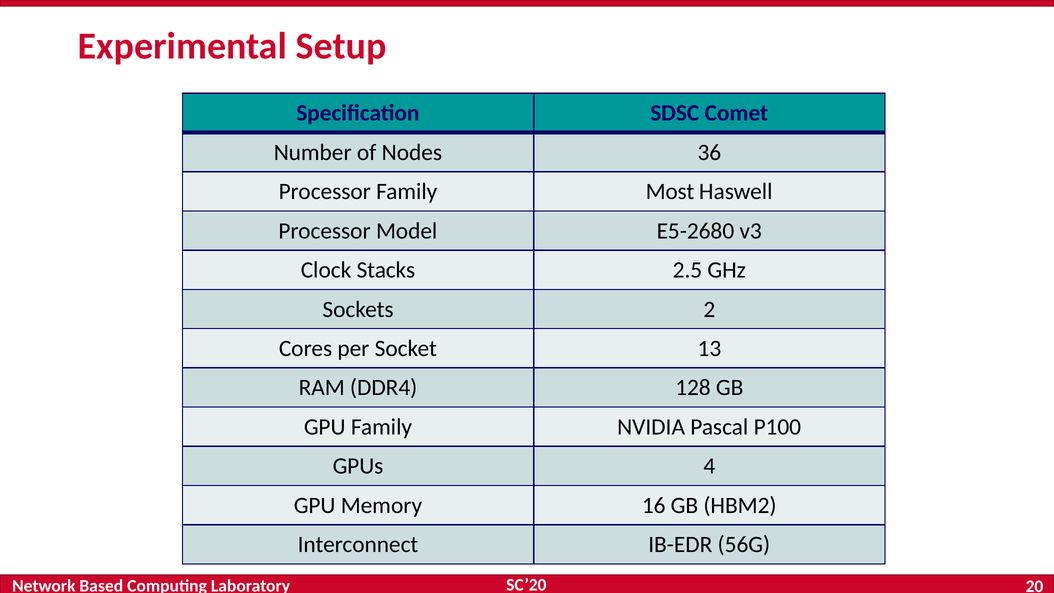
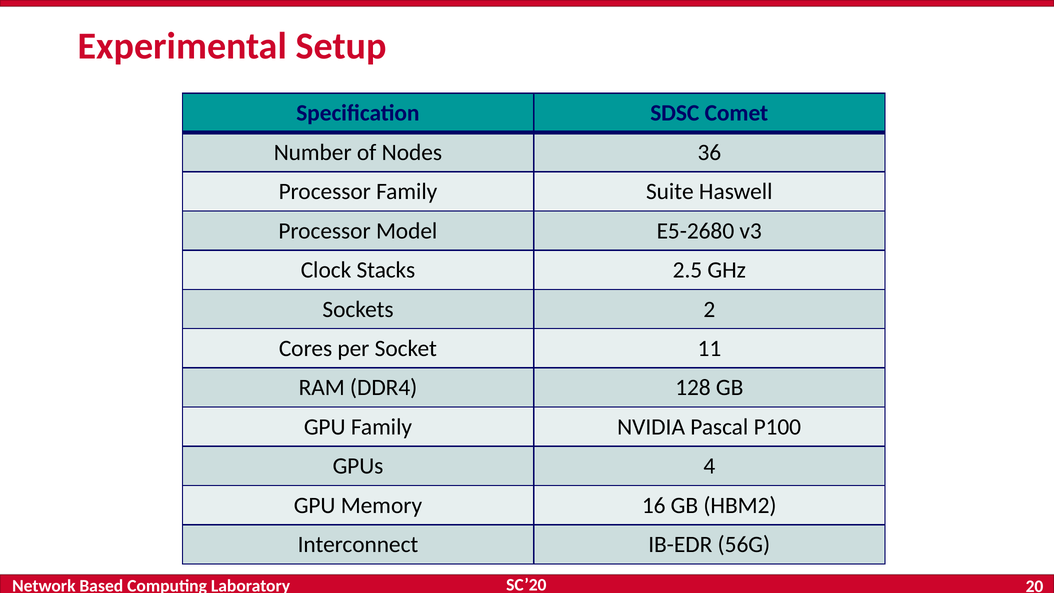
Most: Most -> Suite
13: 13 -> 11
